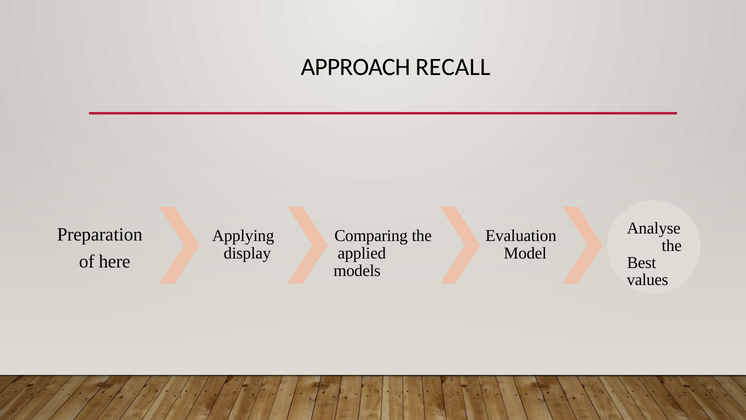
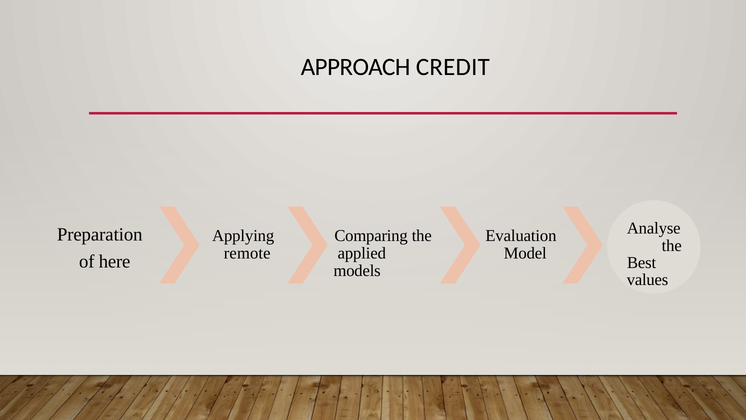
RECALL: RECALL -> CREDIT
display: display -> remote
